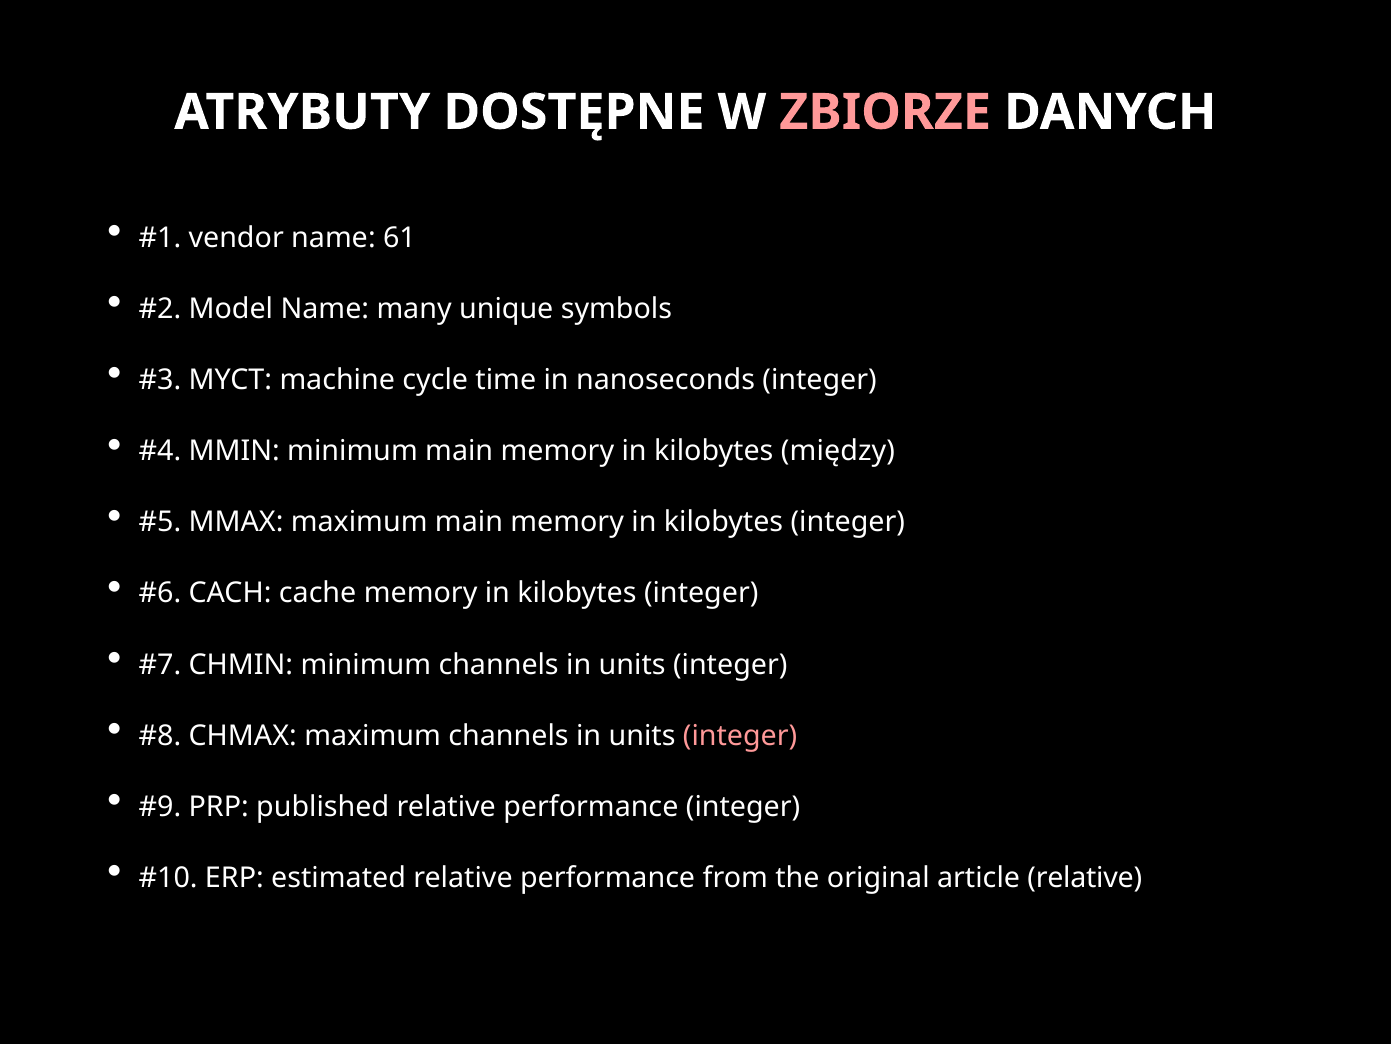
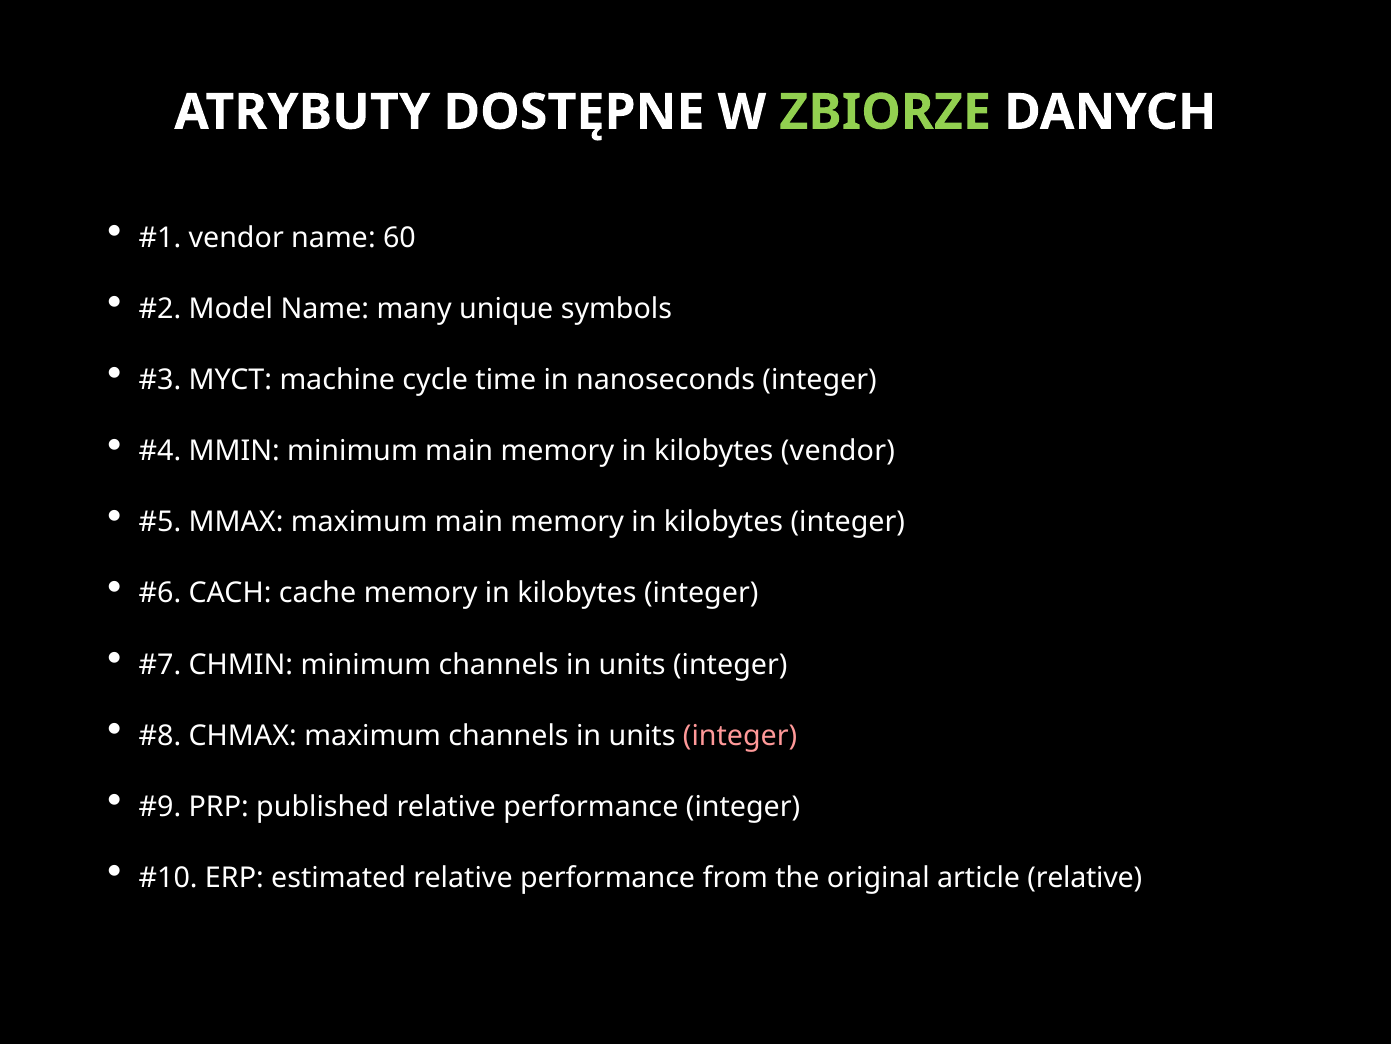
ZBIORZE colour: pink -> light green
61: 61 -> 60
kilobytes między: między -> vendor
